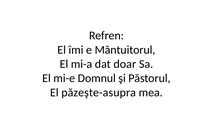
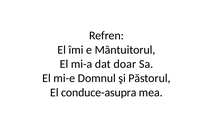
păzeşte-asupra: păzeşte-asupra -> conduce-asupra
